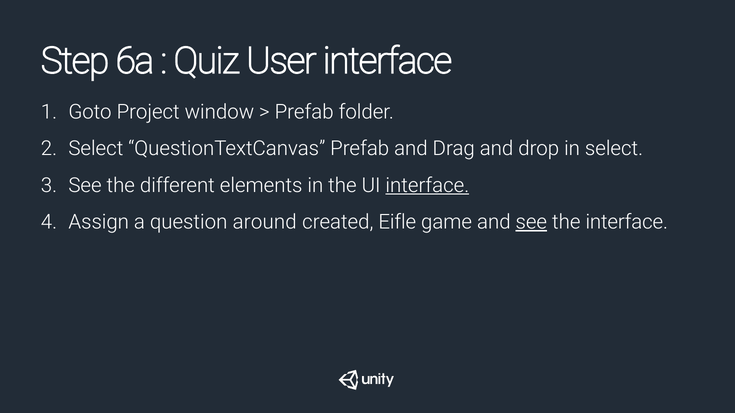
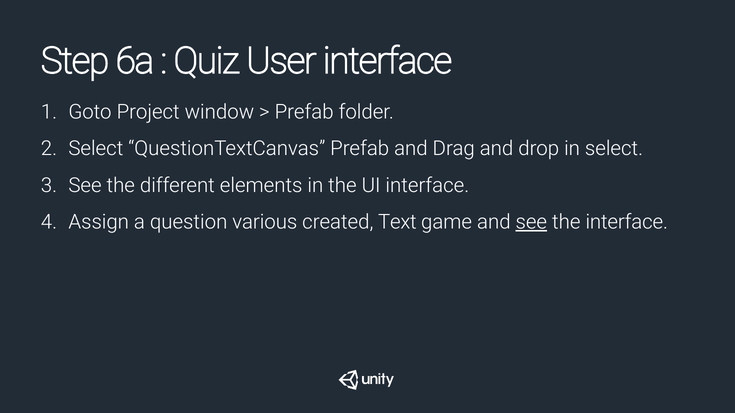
interface at (427, 186) underline: present -> none
around: around -> various
Eifle: Eifle -> Text
